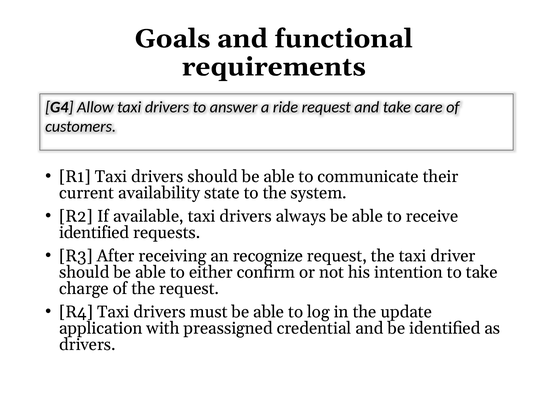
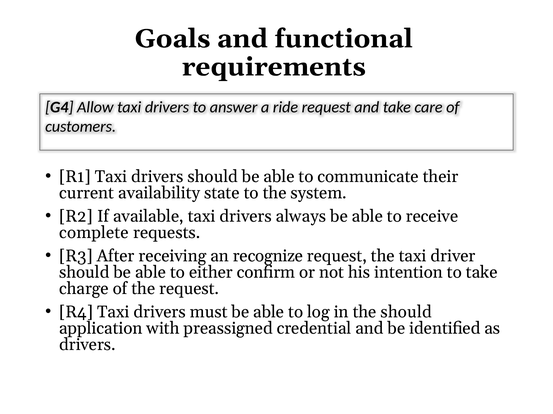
identified at (94, 233): identified -> complete
the update: update -> should
